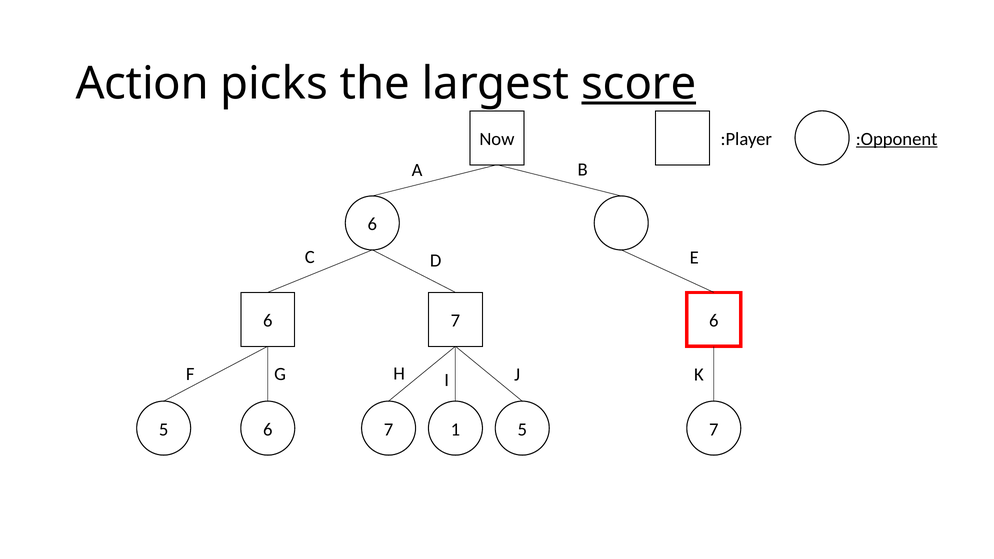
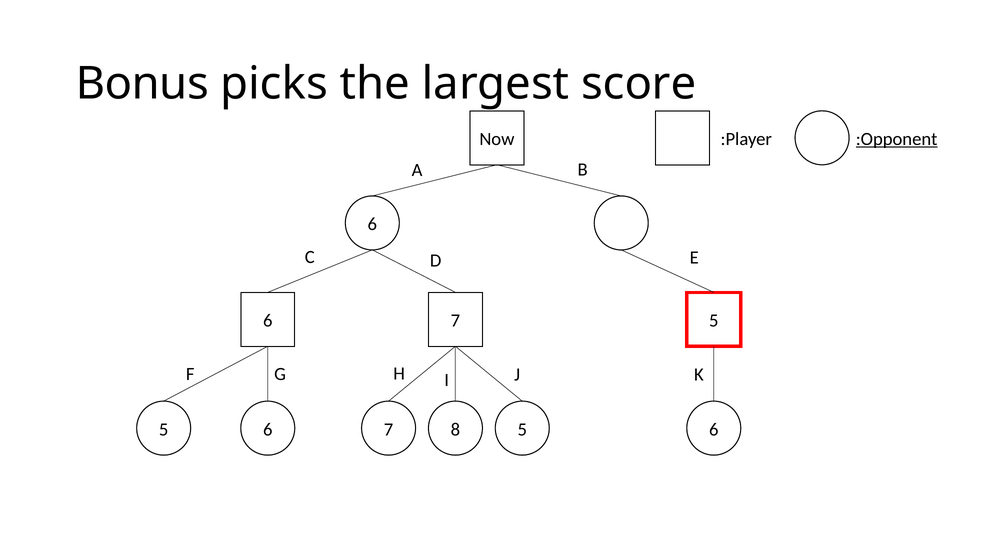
Action: Action -> Bonus
score underline: present -> none
7 6: 6 -> 5
1: 1 -> 8
7 at (714, 430): 7 -> 6
